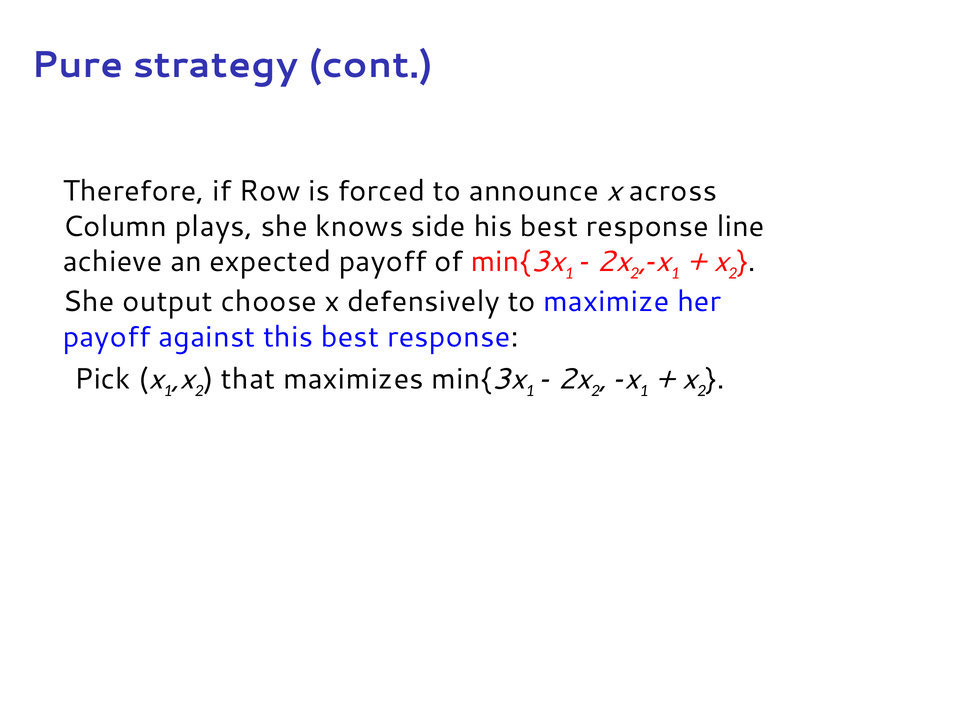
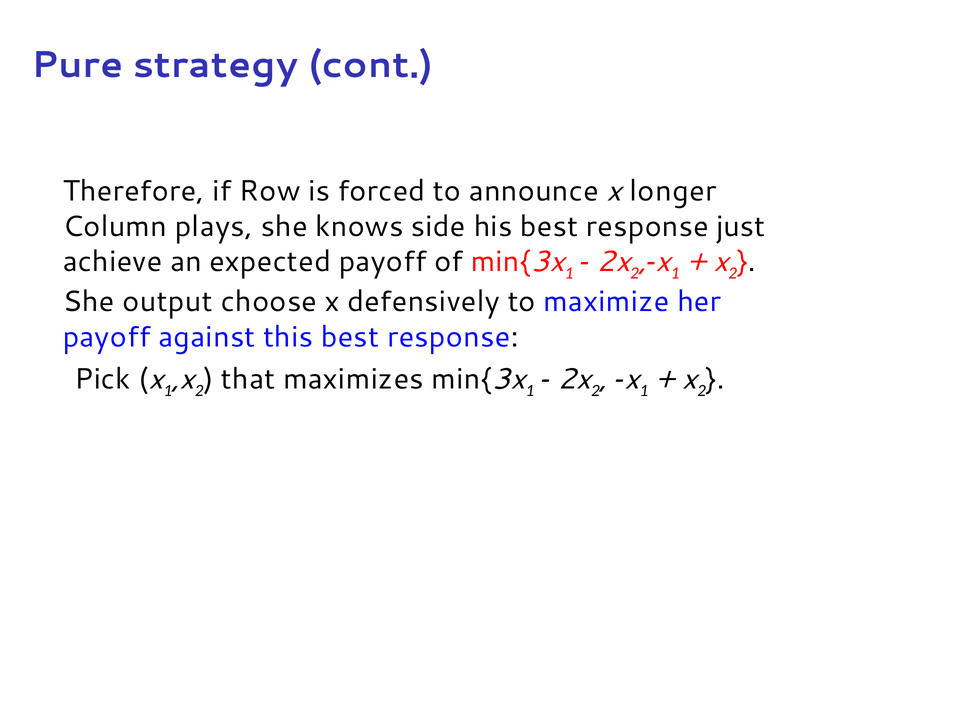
across: across -> longer
line: line -> just
